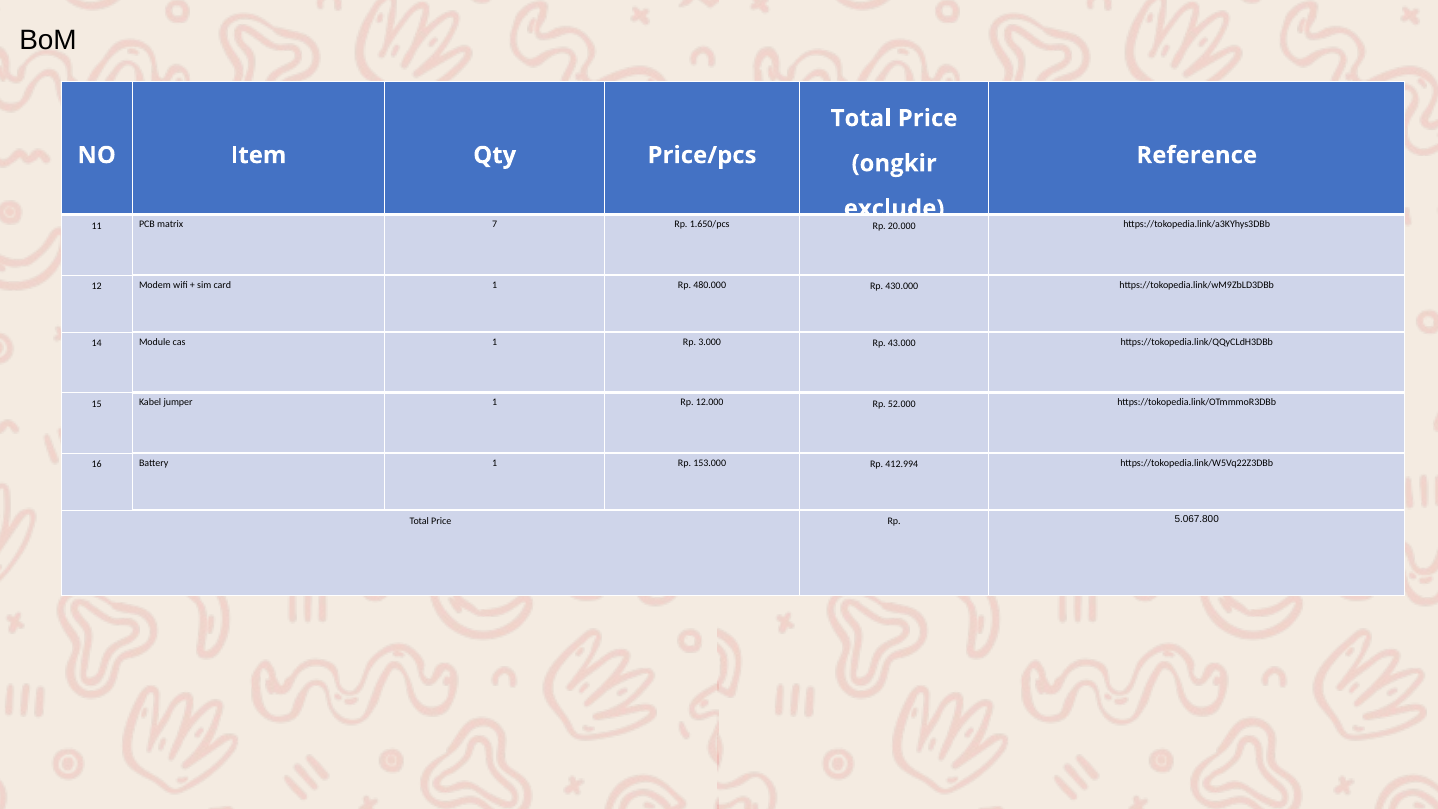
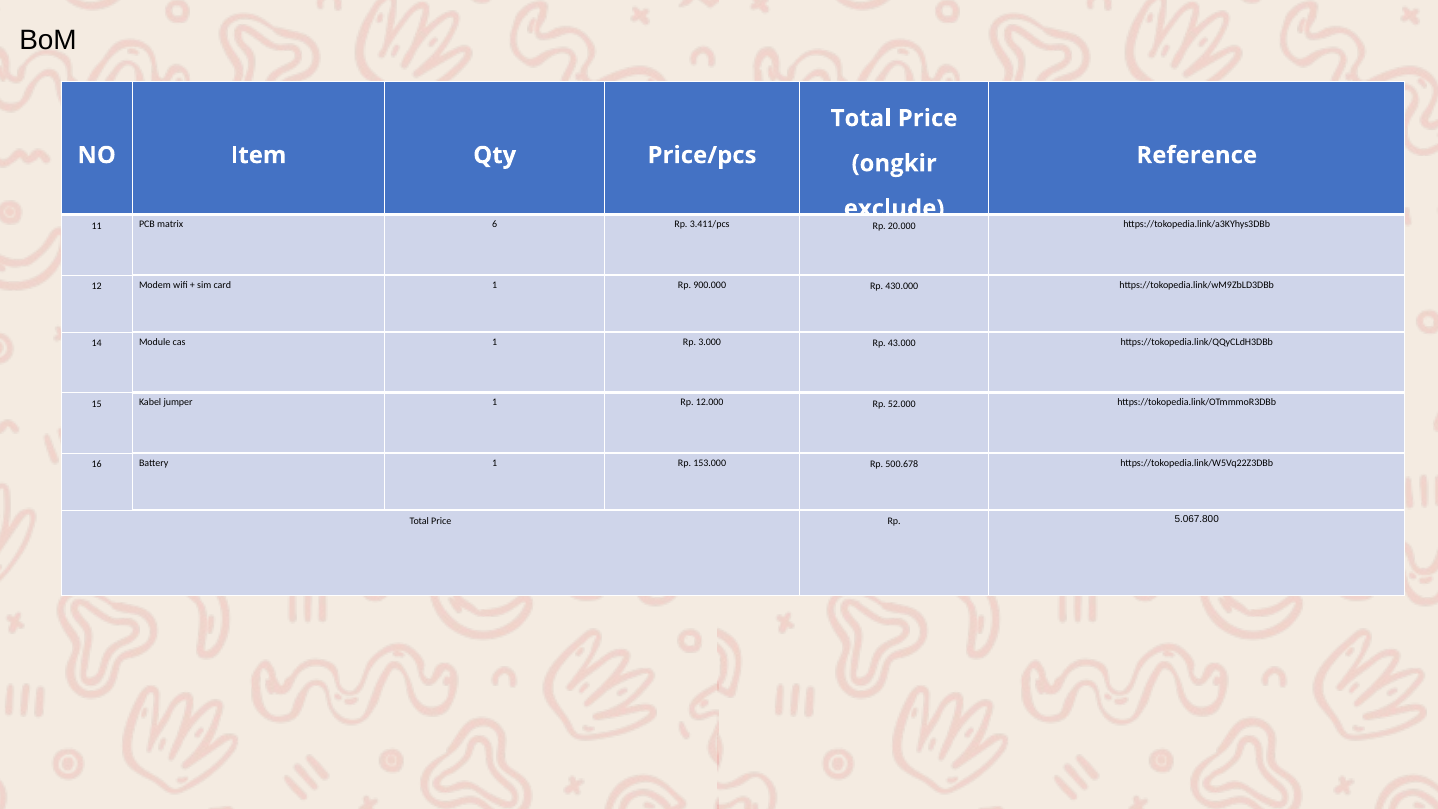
7: 7 -> 6
1.650/pcs: 1.650/pcs -> 3.411/pcs
480.000: 480.000 -> 900.000
412.994: 412.994 -> 500.678
